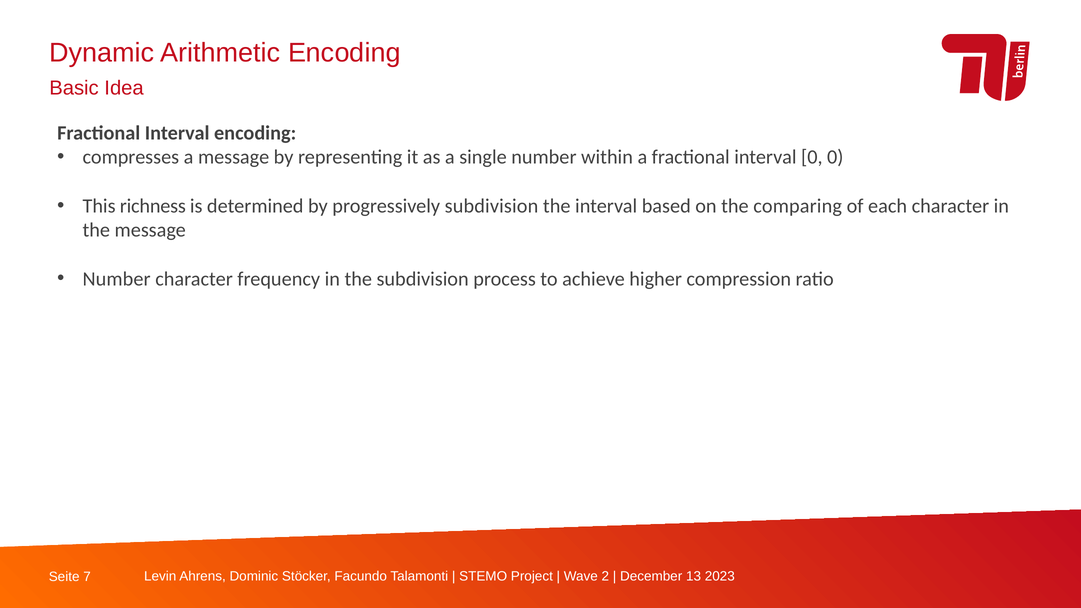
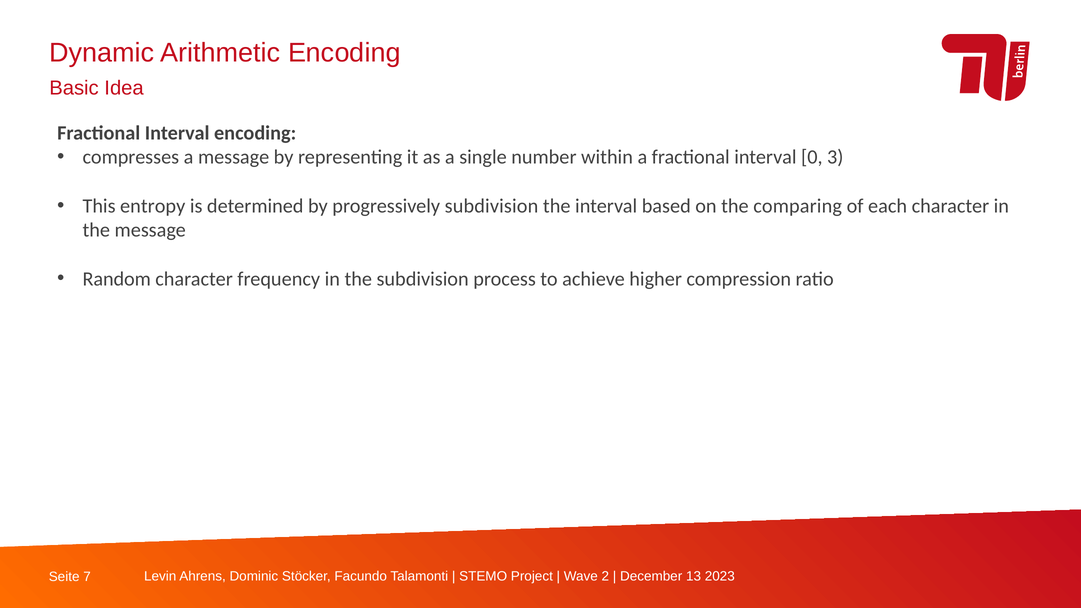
0 0: 0 -> 3
richness: richness -> entropy
Number at (117, 279): Number -> Random
